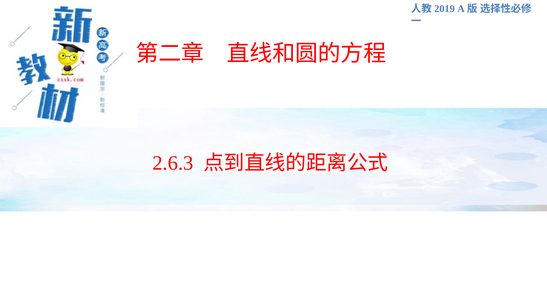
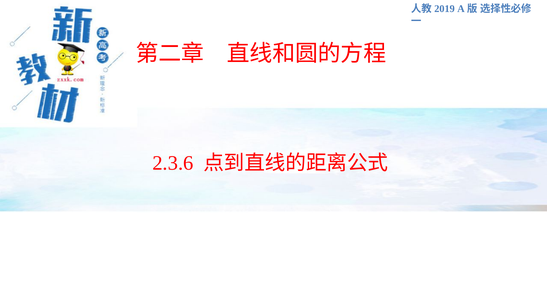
2.6.3: 2.6.3 -> 2.3.6
